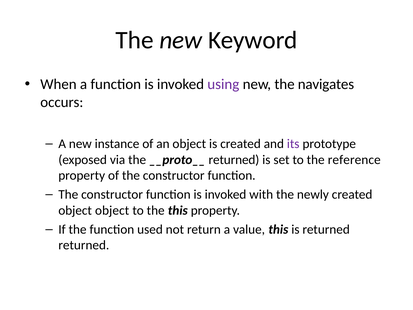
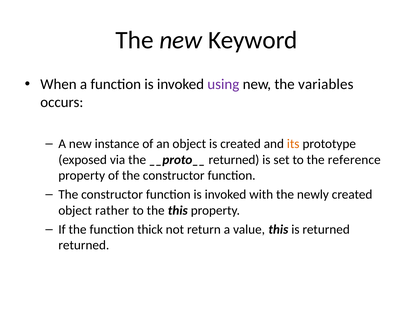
navigates: navigates -> variables
its colour: purple -> orange
object object: object -> rather
used: used -> thick
